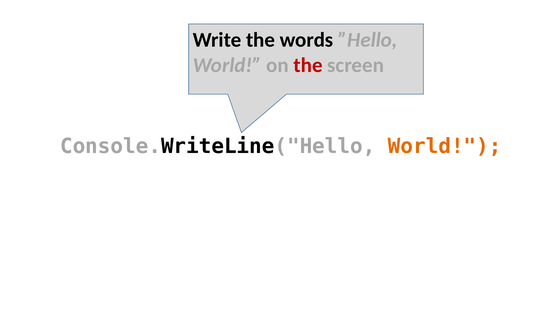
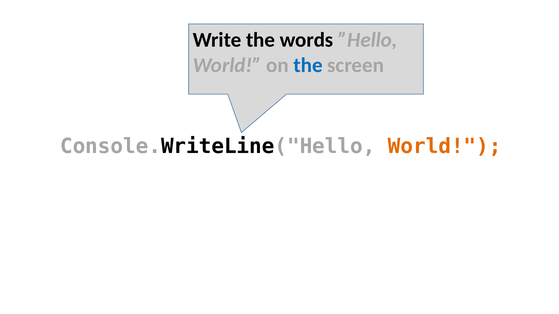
the at (308, 65) colour: red -> blue
